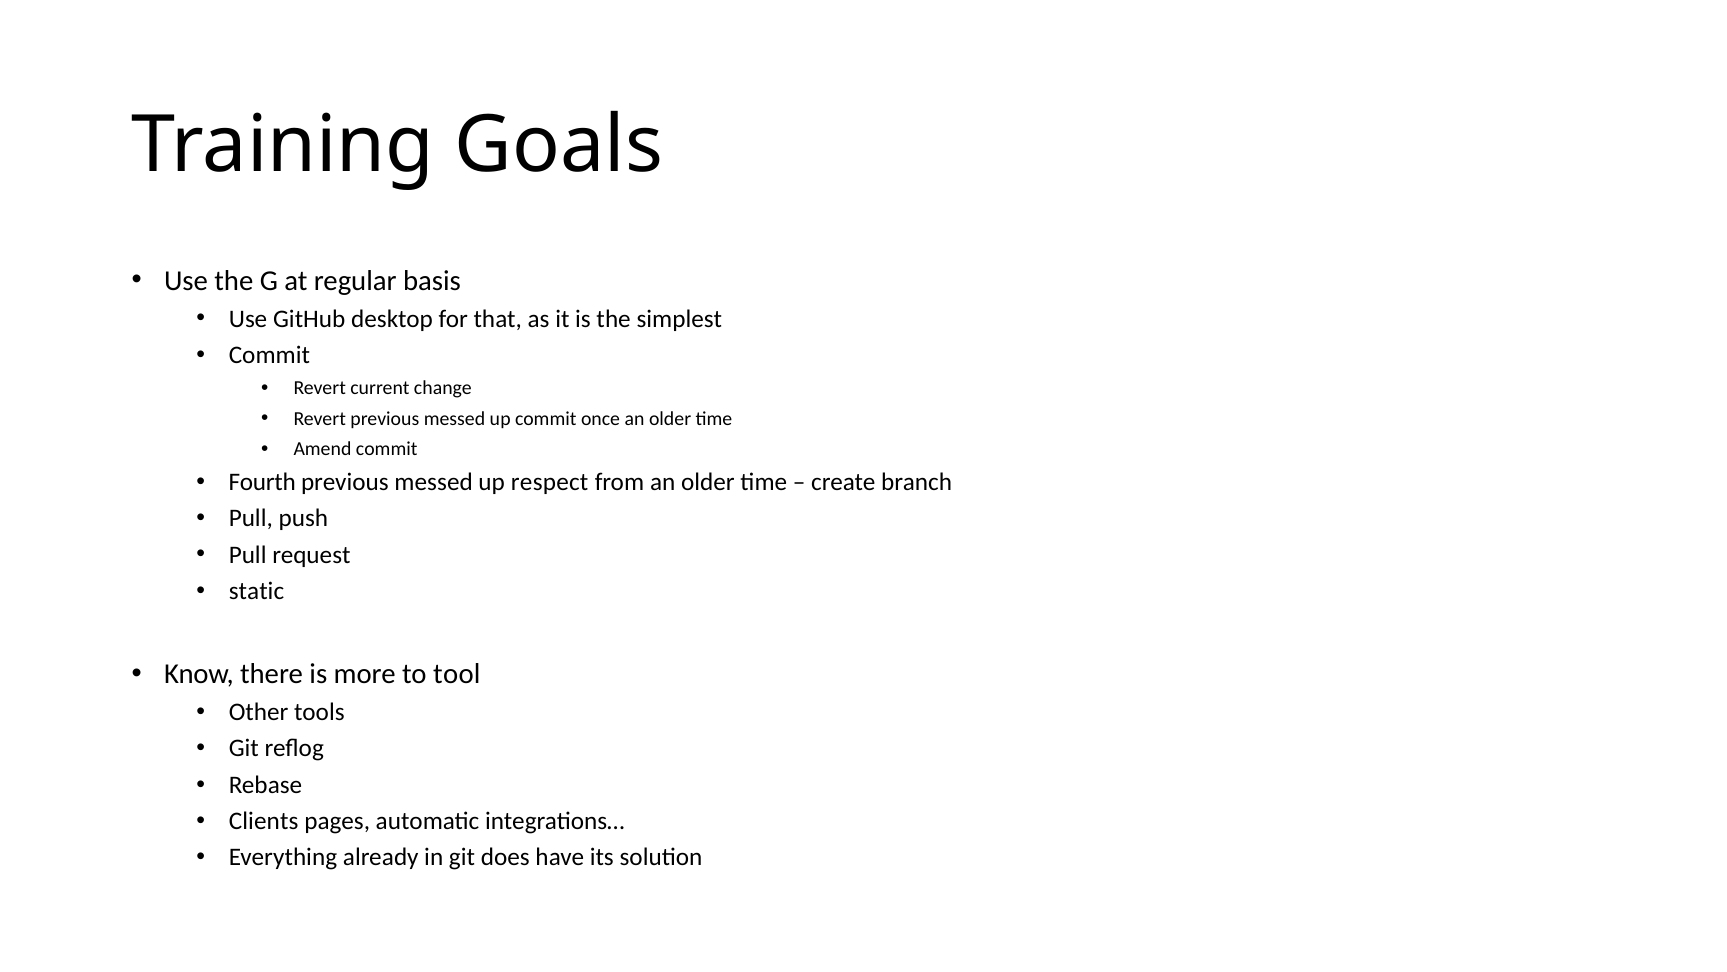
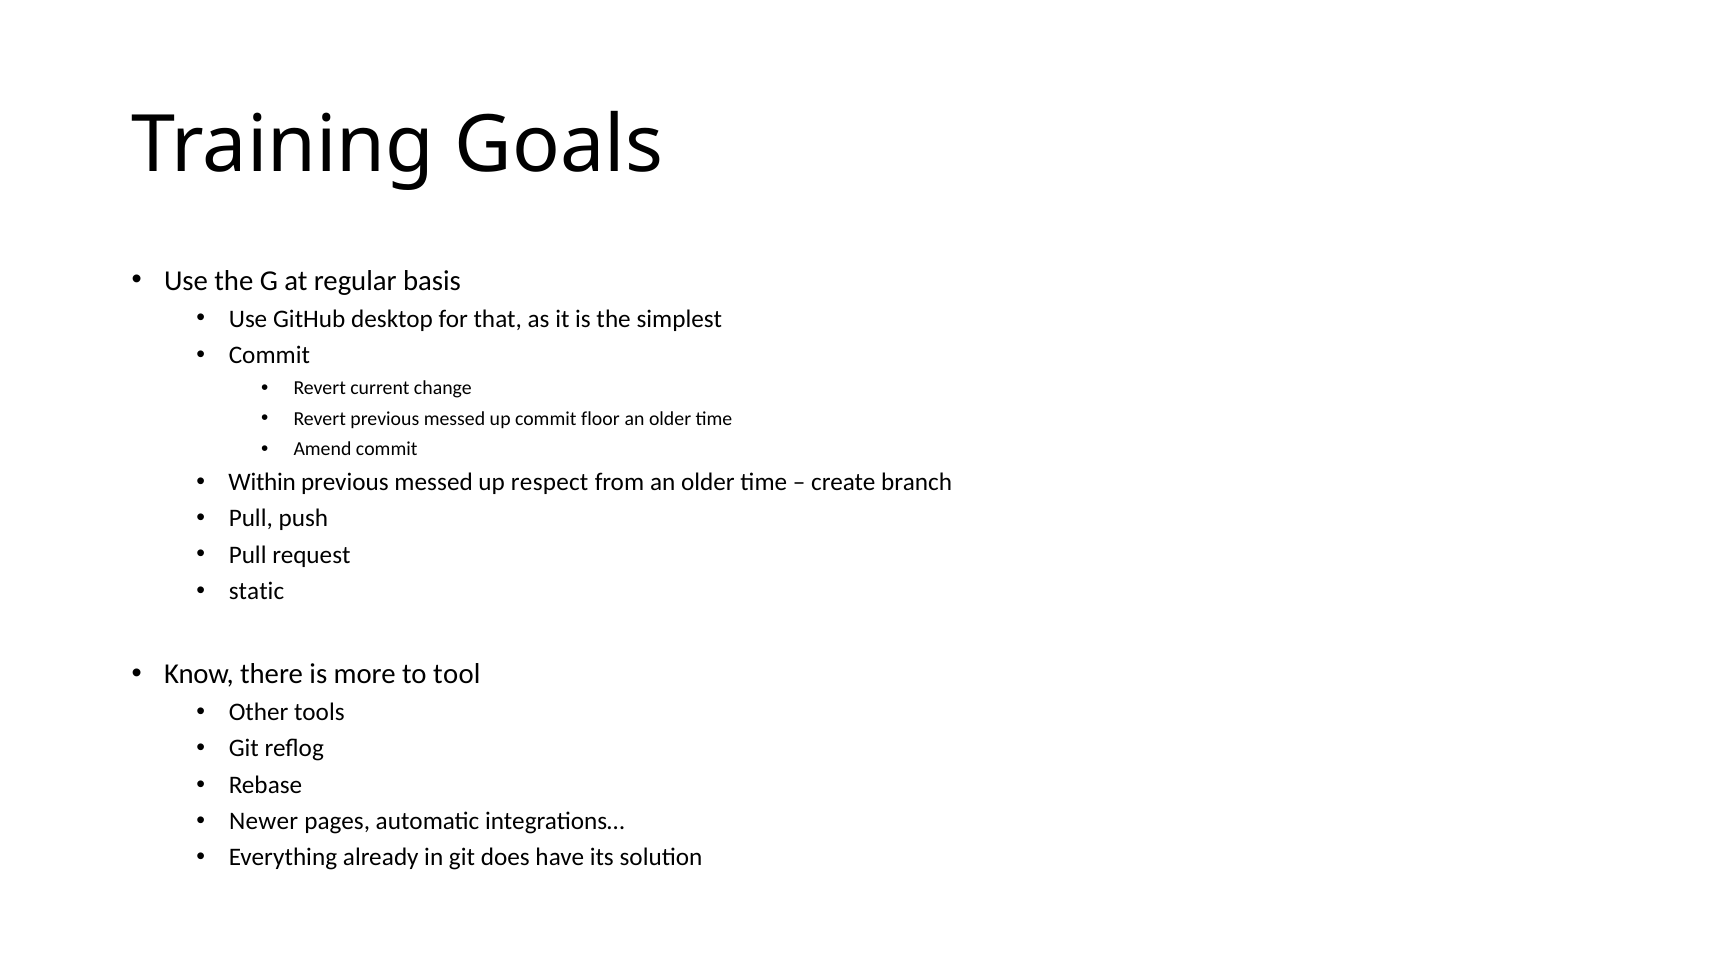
once: once -> floor
Fourth: Fourth -> Within
Clients: Clients -> Newer
